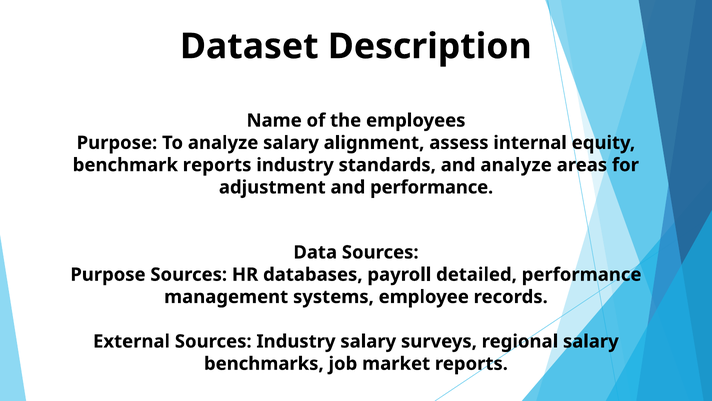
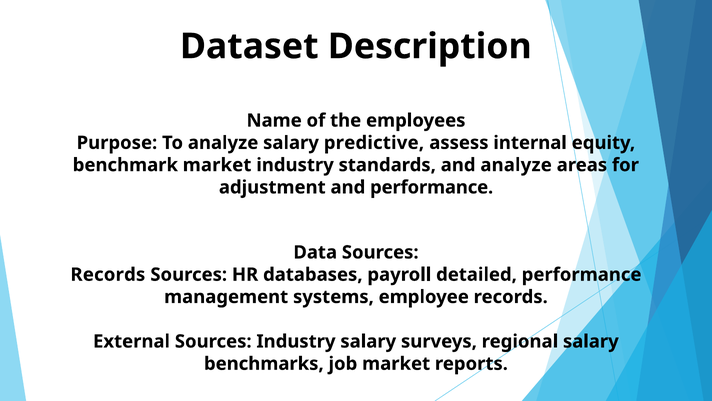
alignment: alignment -> predictive
benchmark reports: reports -> market
Purpose at (108, 274): Purpose -> Records
